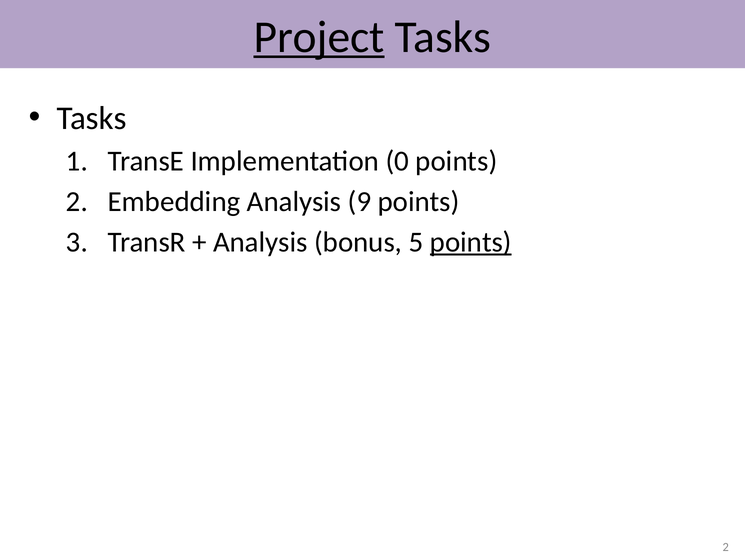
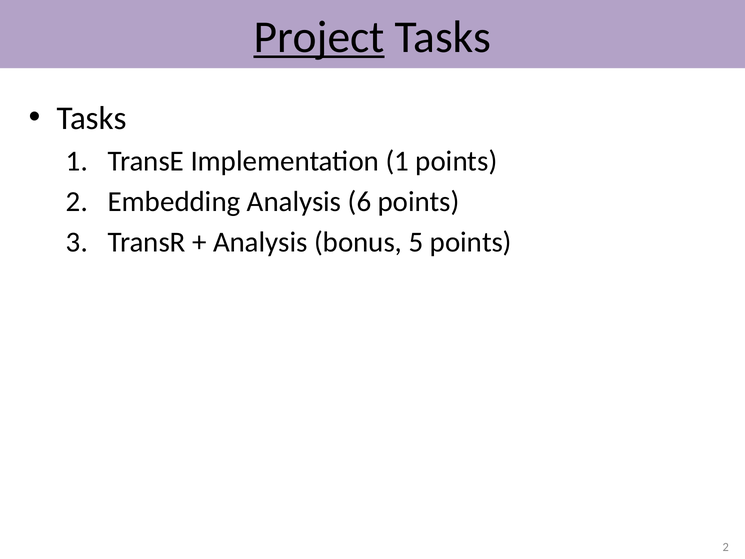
Implementation 0: 0 -> 1
9: 9 -> 6
points at (471, 242) underline: present -> none
